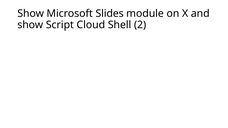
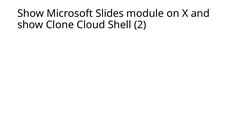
Script: Script -> Clone
